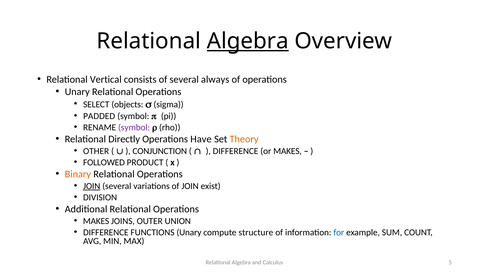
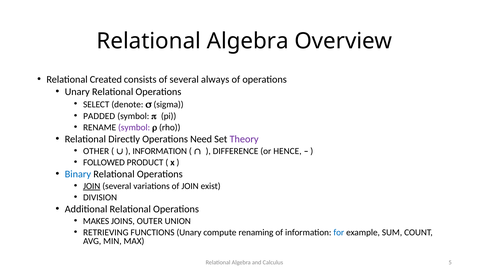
Algebra at (248, 41) underline: present -> none
Vertical: Vertical -> Created
objects: objects -> denote
Have: Have -> Need
Theory colour: orange -> purple
CONJUNCTION at (160, 151): CONJUNCTION -> INFORMATION
or MAKES: MAKES -> HENCE
Binary colour: orange -> blue
DIFFERENCE at (106, 233): DIFFERENCE -> RETRIEVING
structure: structure -> renaming
